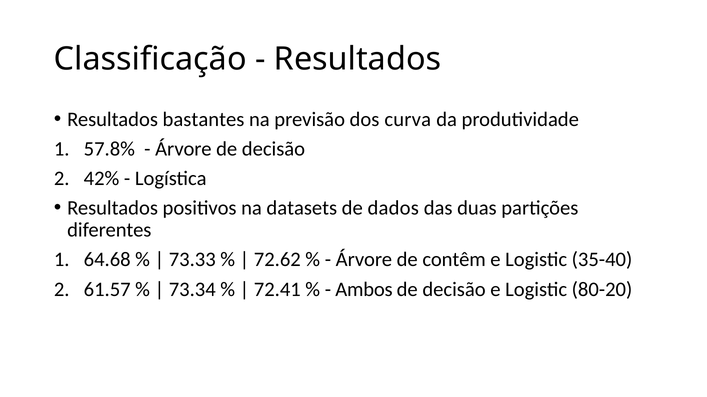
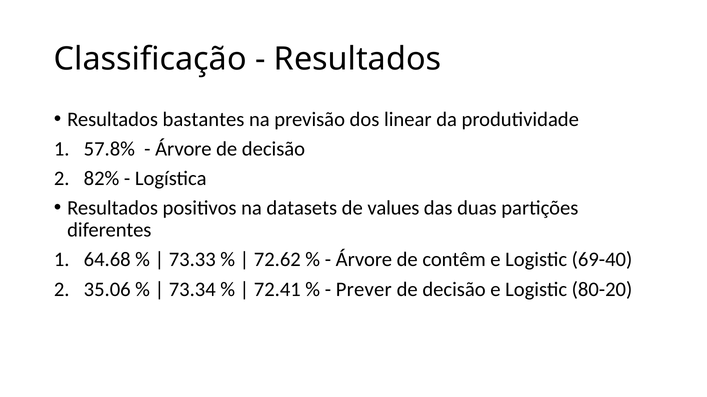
curva: curva -> linear
42%: 42% -> 82%
dados: dados -> values
35-40: 35-40 -> 69-40
61.57: 61.57 -> 35.06
Ambos: Ambos -> Prever
